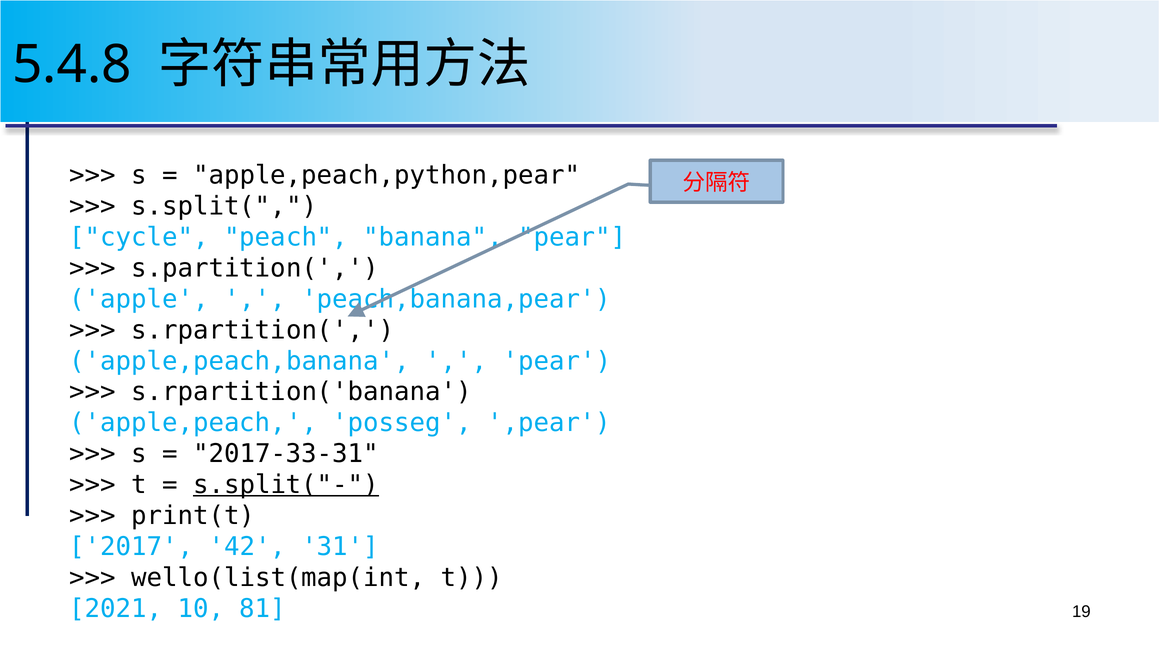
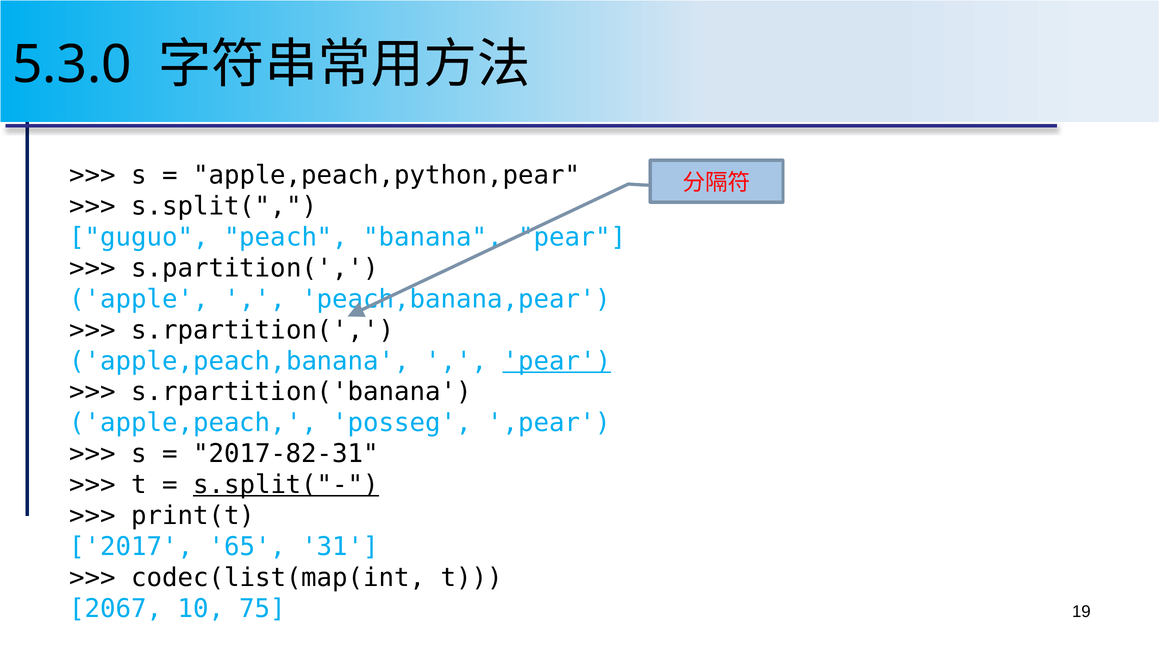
5.4.8: 5.4.8 -> 5.3.0
cycle: cycle -> guguo
pear at (557, 361) underline: none -> present
2017-33-31: 2017-33-31 -> 2017-82-31
42: 42 -> 65
wello(list(map(int: wello(list(map(int -> codec(list(map(int
2021: 2021 -> 2067
81: 81 -> 75
